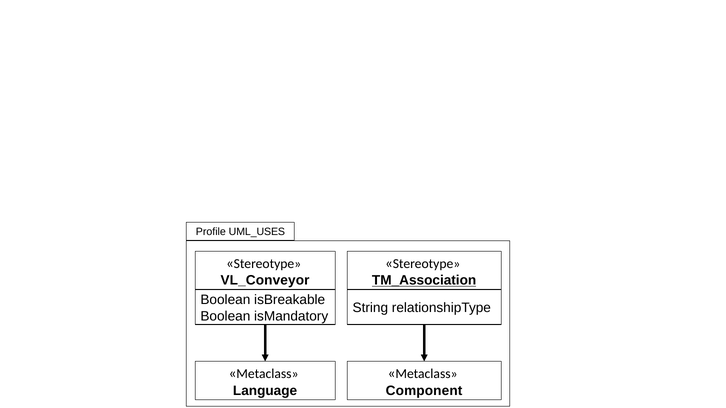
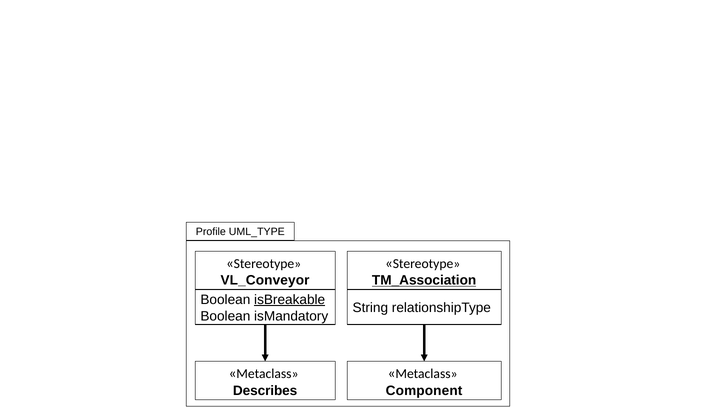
UML_USES: UML_USES -> UML_TYPE
isBreakable underline: none -> present
Language: Language -> Describes
